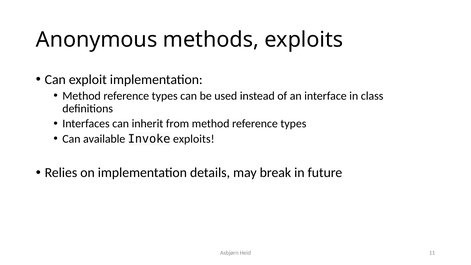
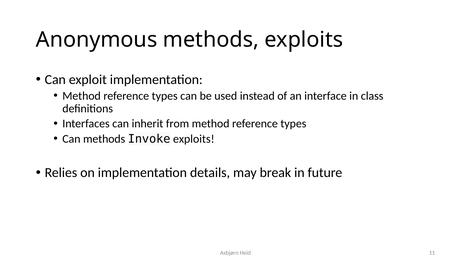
Can available: available -> methods
